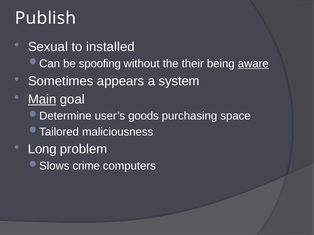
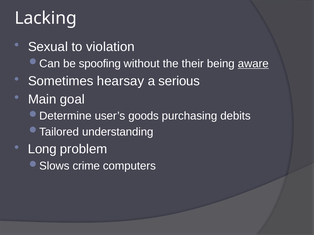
Publish: Publish -> Lacking
installed: installed -> violation
appears: appears -> hearsay
system: system -> serious
Main underline: present -> none
space: space -> debits
maliciousness: maliciousness -> understanding
